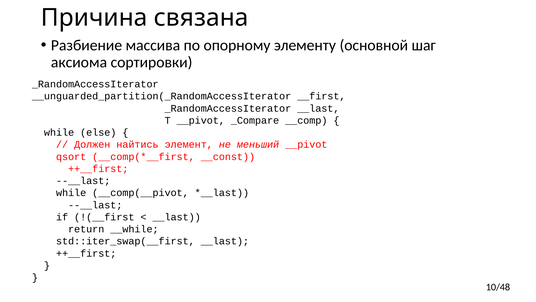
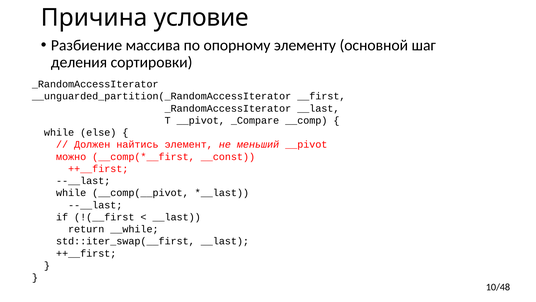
связана: связана -> условие
аксиома: аксиома -> деления
qsort: qsort -> можно
